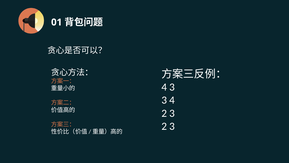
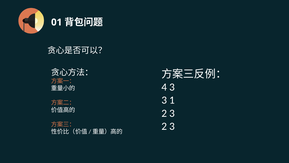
3 4: 4 -> 1
